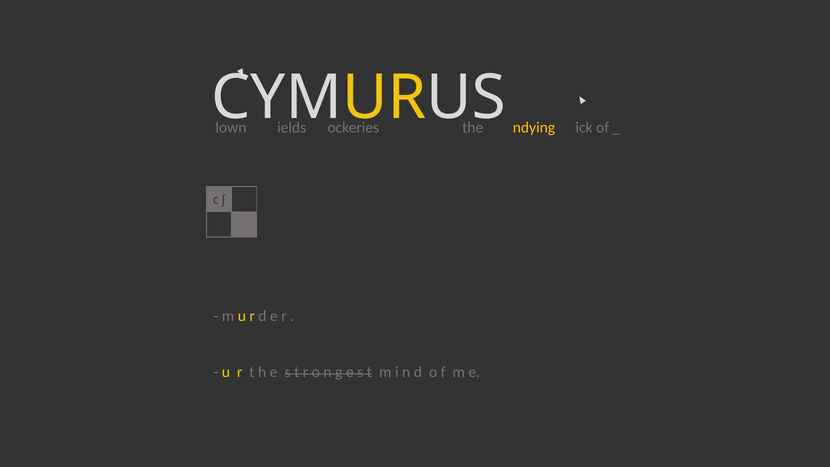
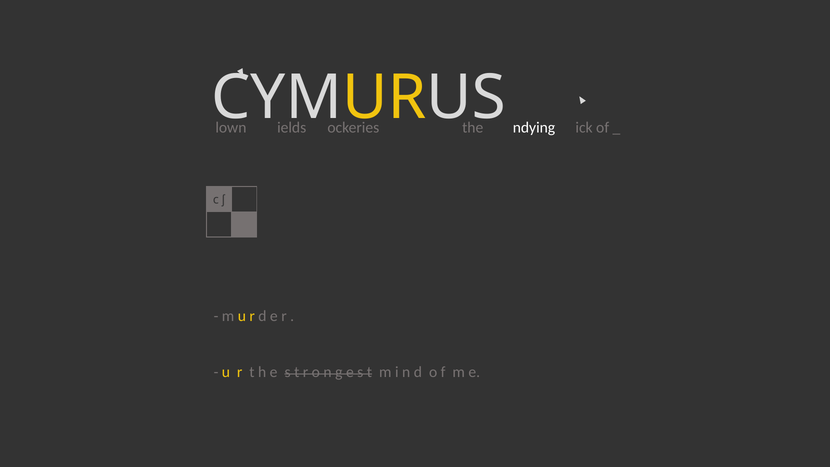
ndying colour: yellow -> white
